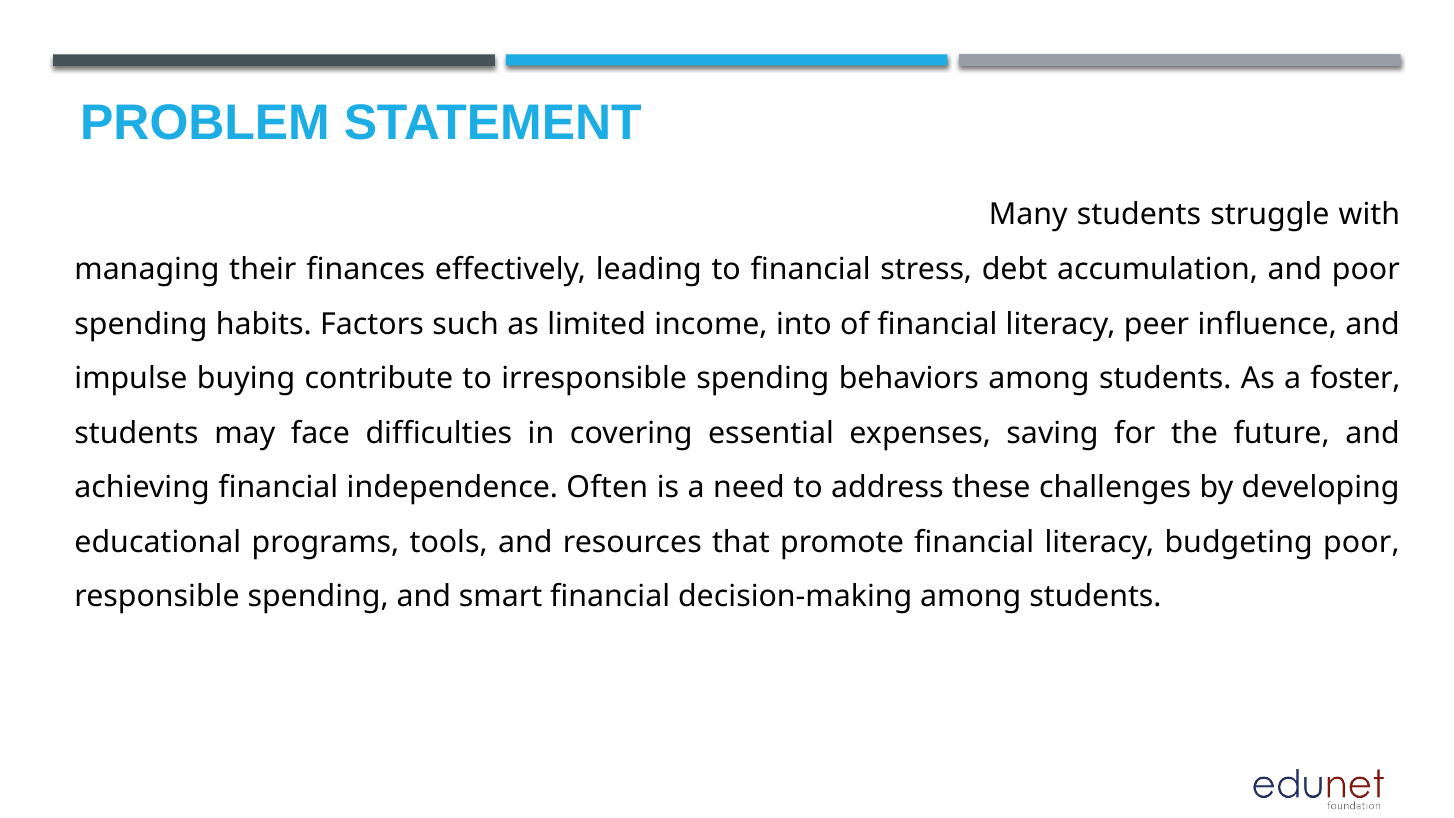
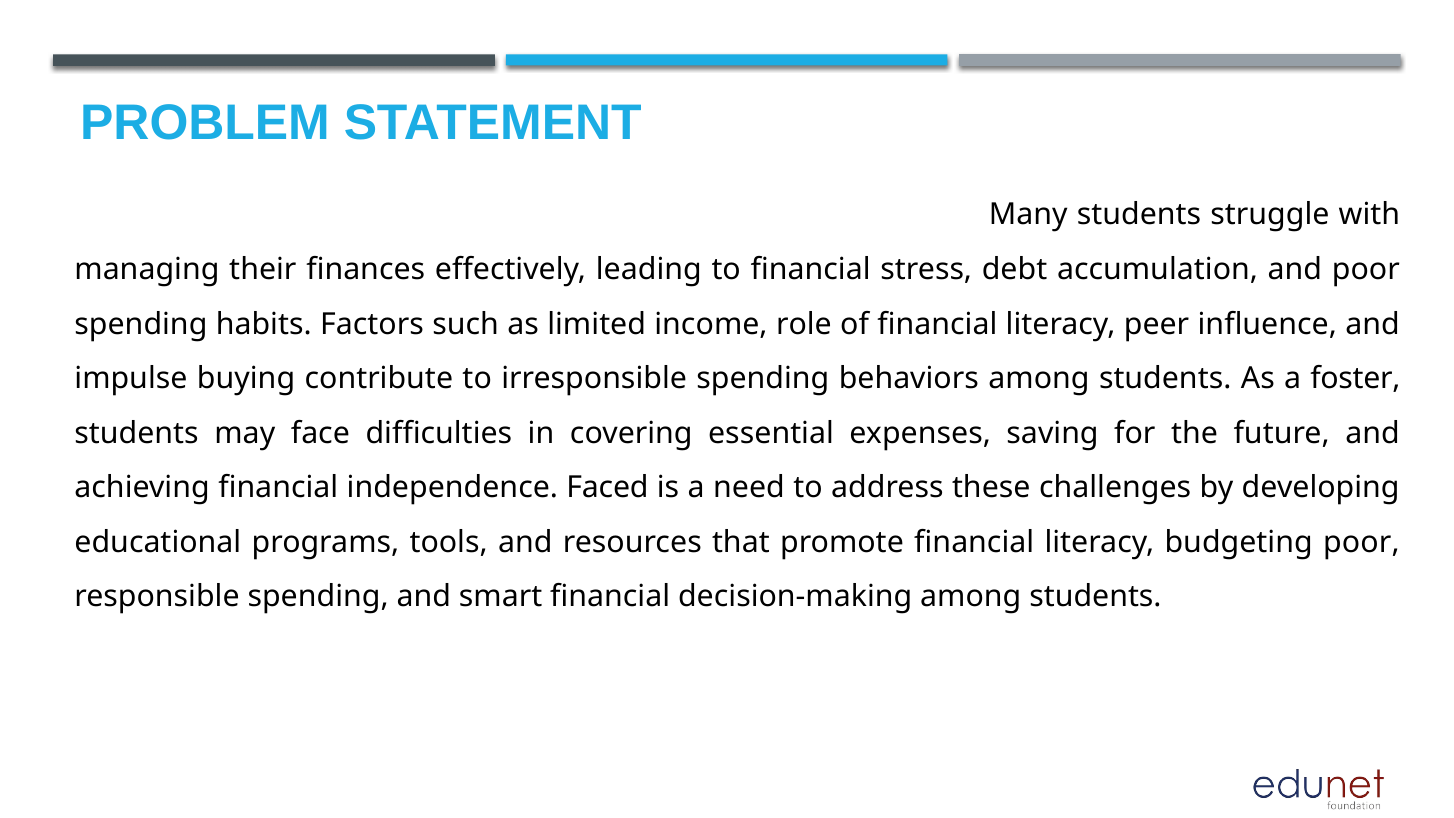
into: into -> role
Often: Often -> Faced
